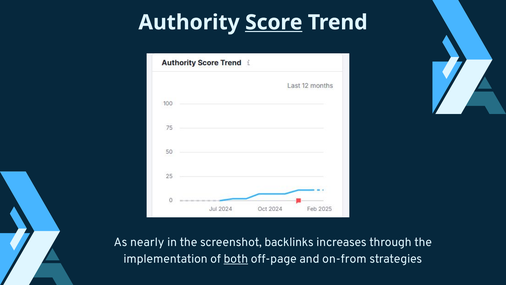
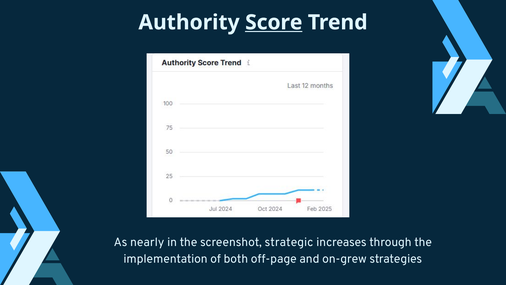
backlinks: backlinks -> strategic
both underline: present -> none
on-from: on-from -> on-grew
